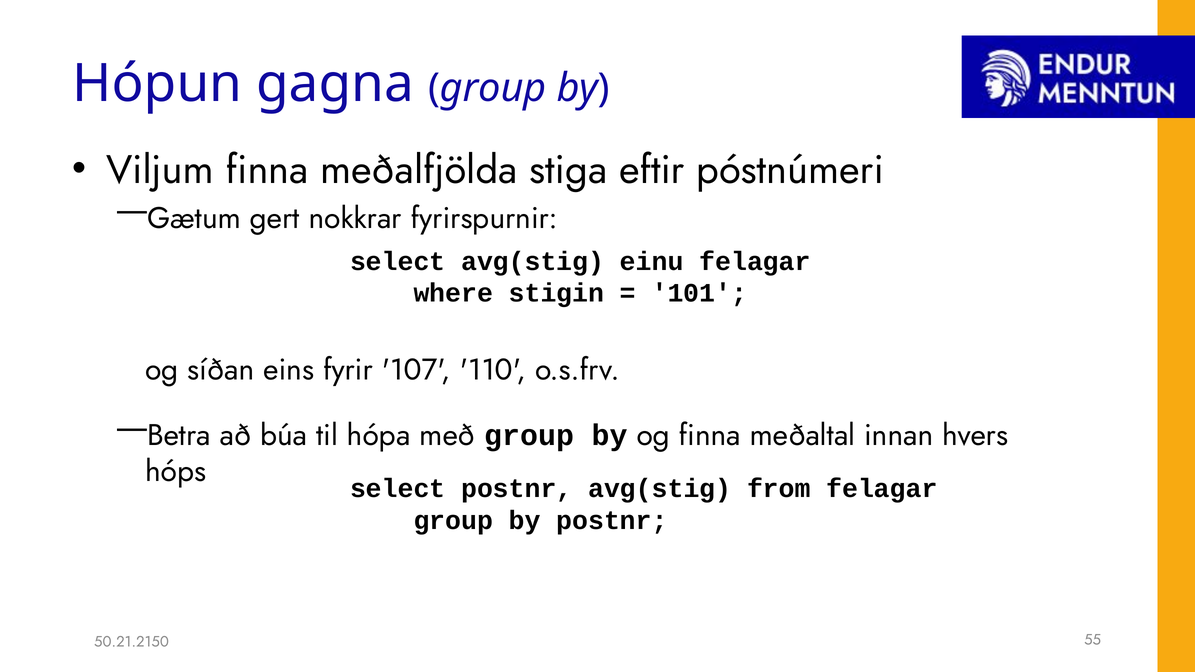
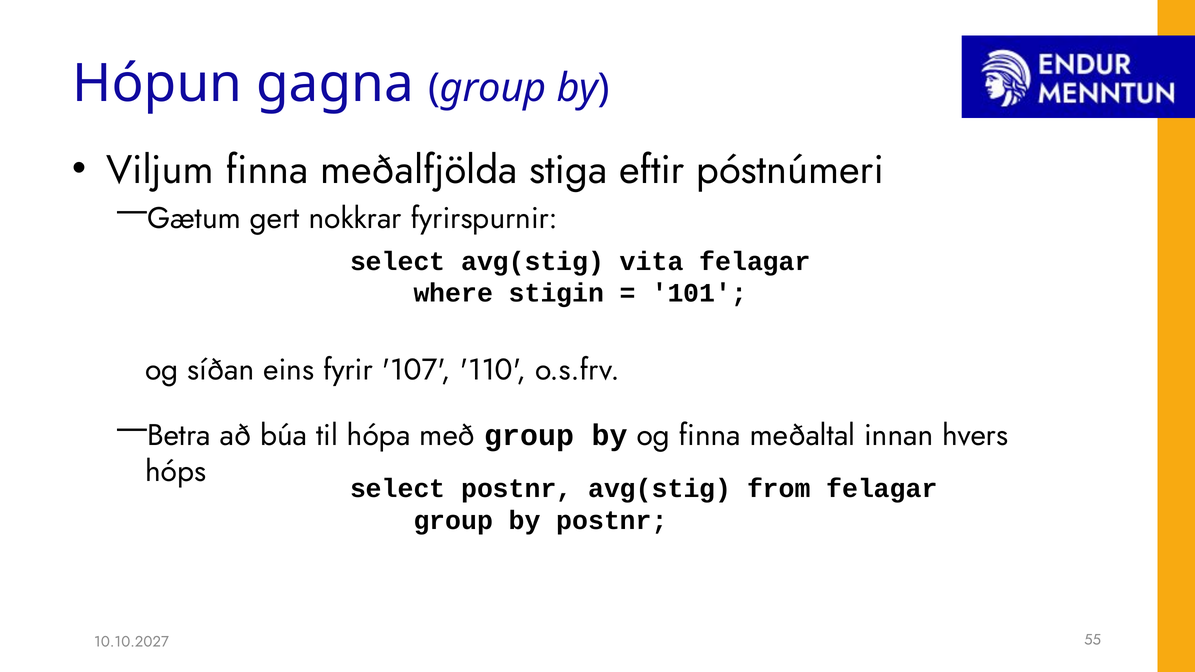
einu: einu -> vita
50.21.2150: 50.21.2150 -> 10.10.2027
